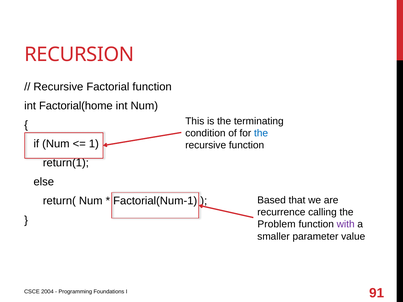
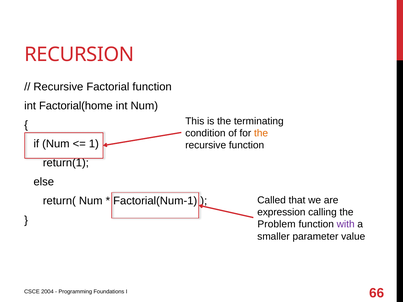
the at (261, 133) colour: blue -> orange
Based: Based -> Called
recurrence: recurrence -> expression
91: 91 -> 66
